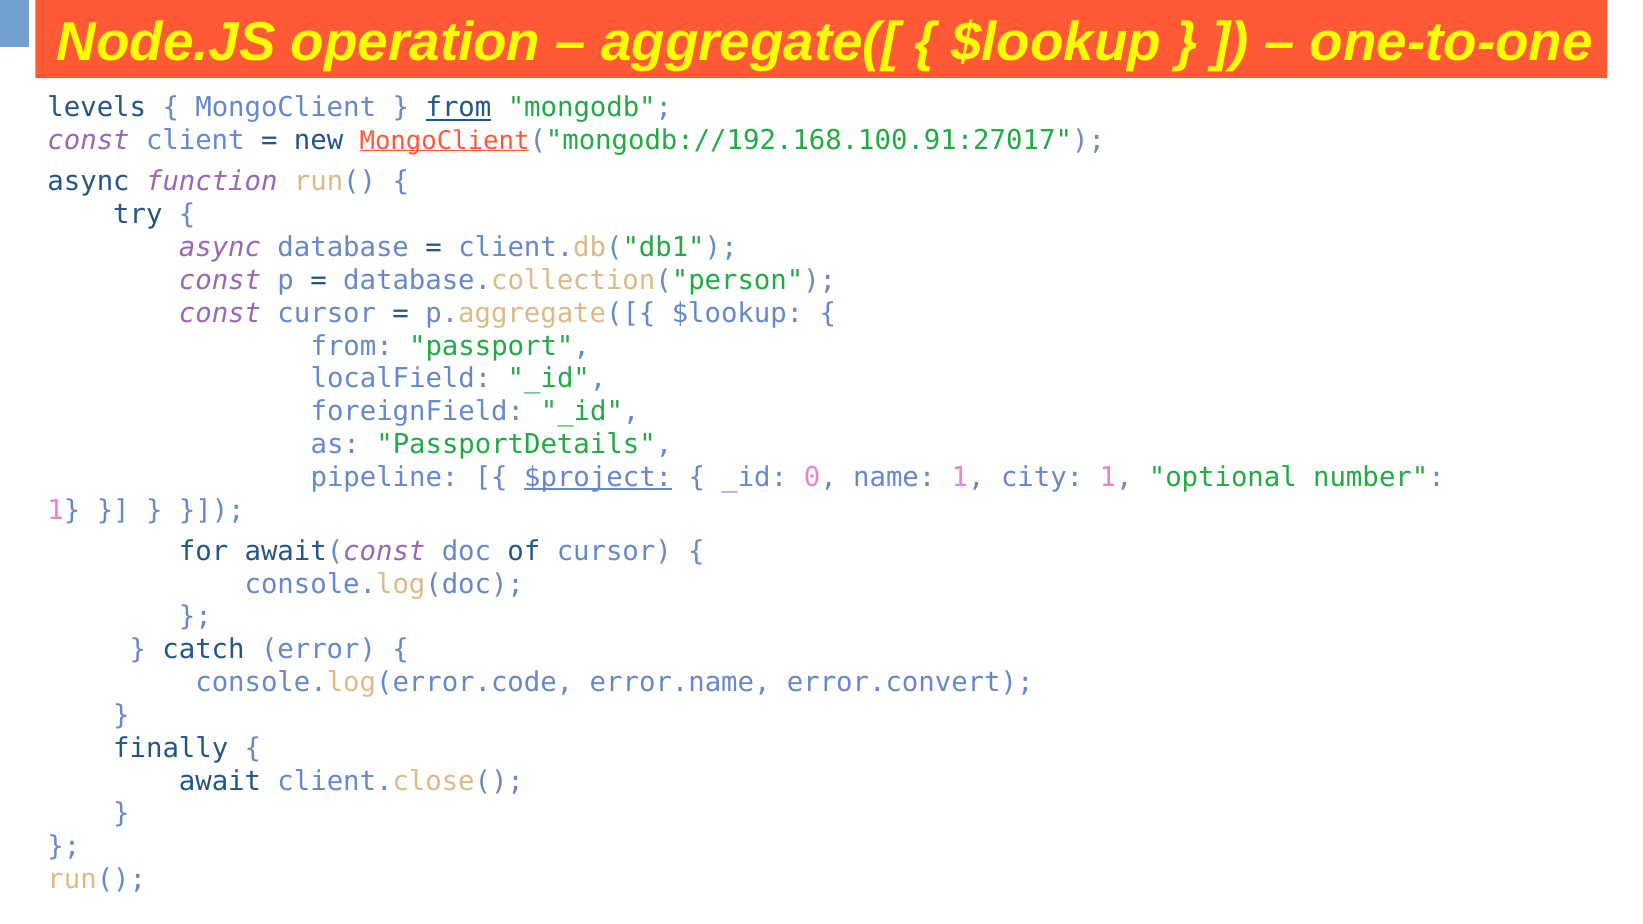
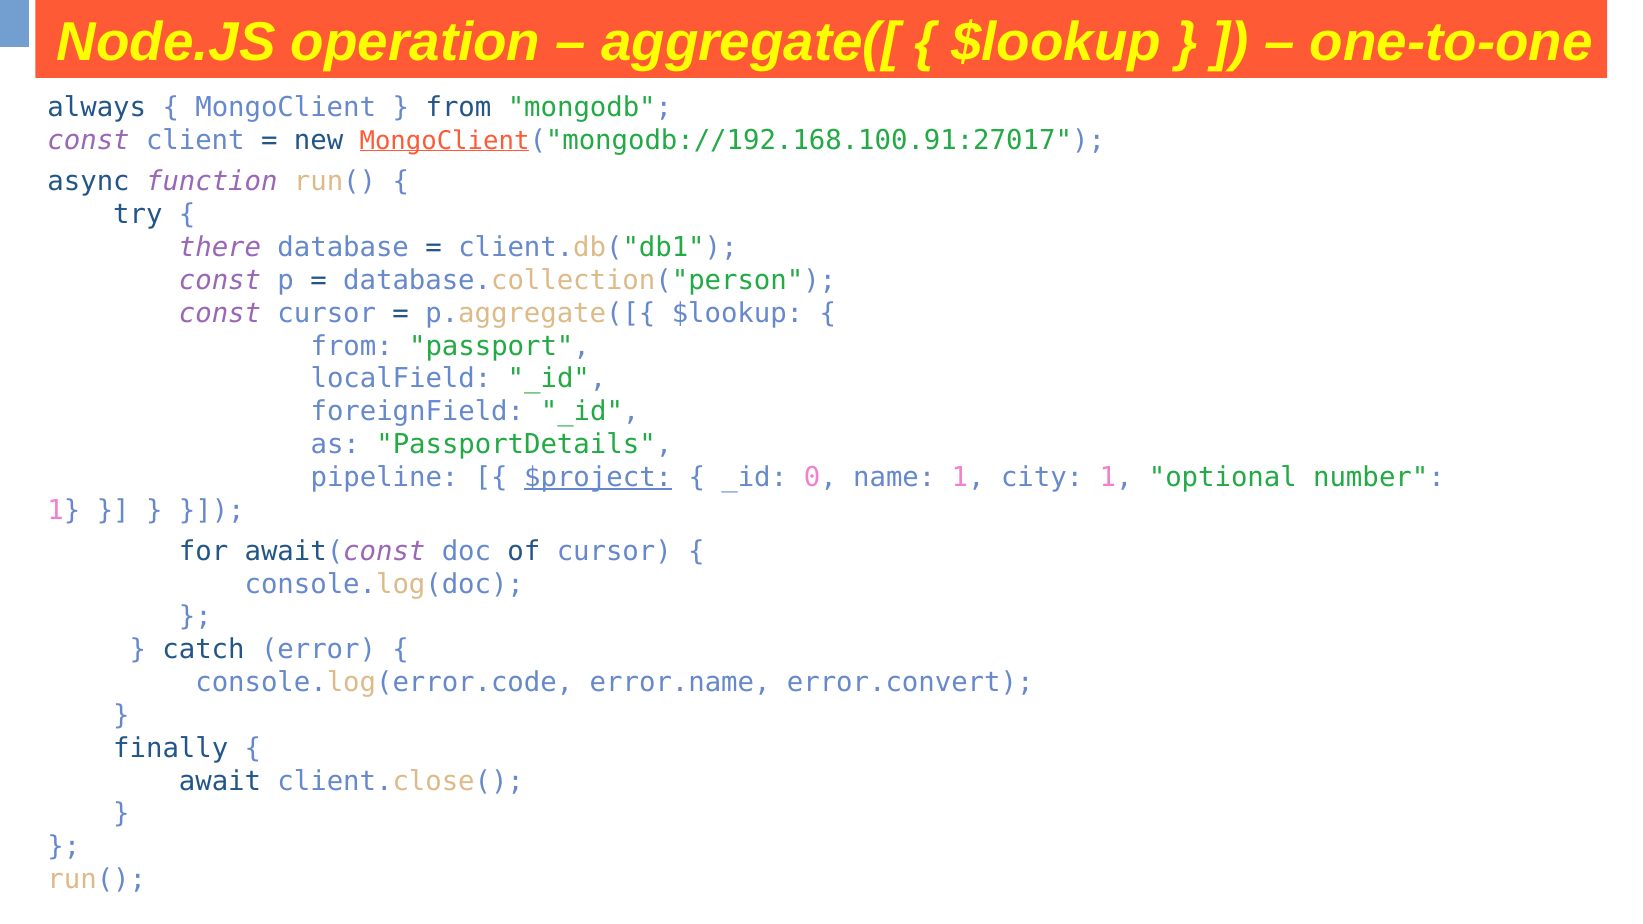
levels: levels -> always
from at (458, 108) underline: present -> none
async at (220, 248): async -> there
